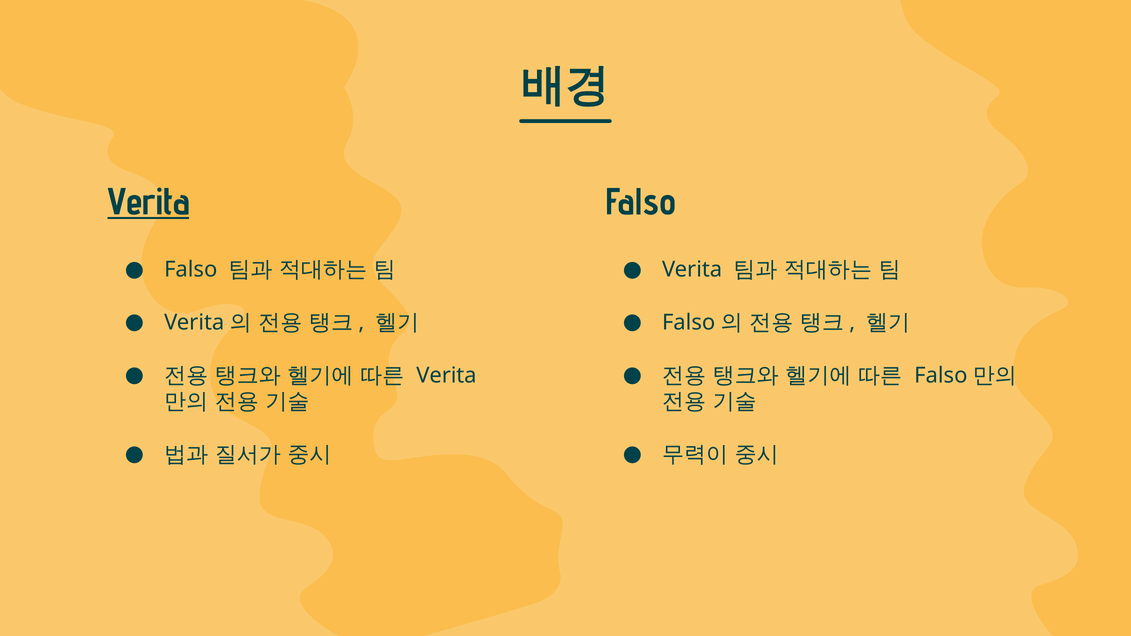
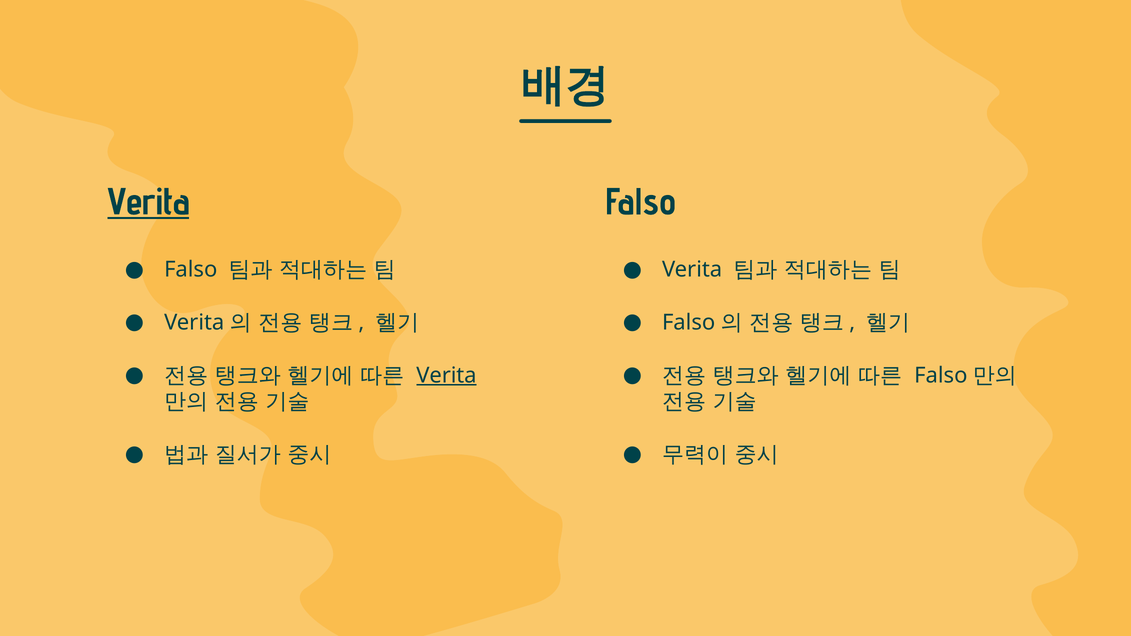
Verita at (446, 375) underline: none -> present
